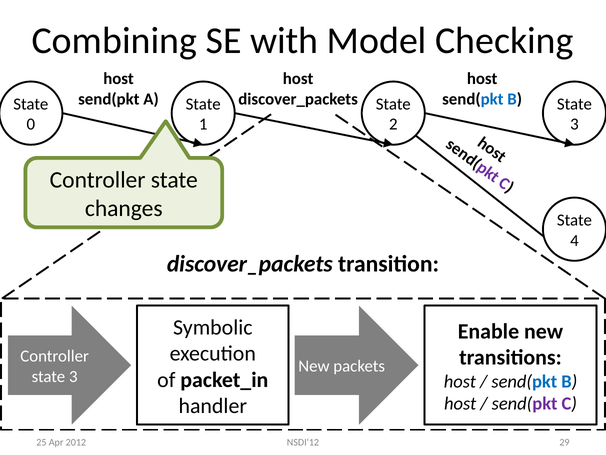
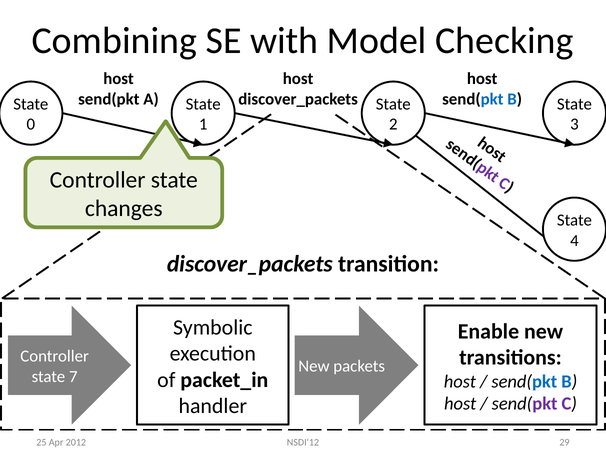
3 at (73, 376): 3 -> 7
